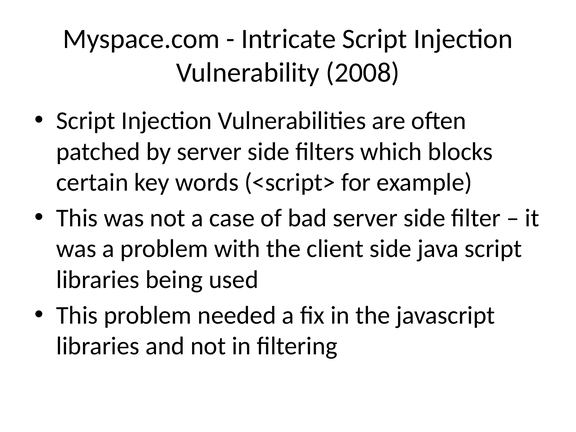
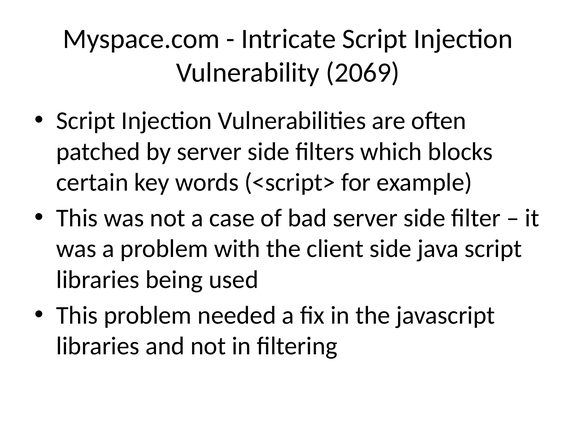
2008: 2008 -> 2069
